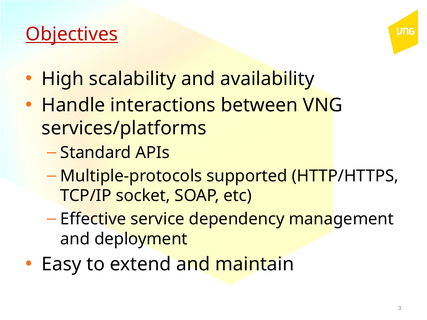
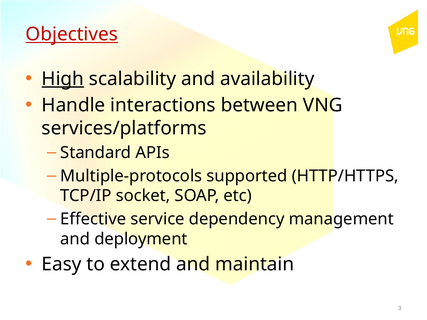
High underline: none -> present
